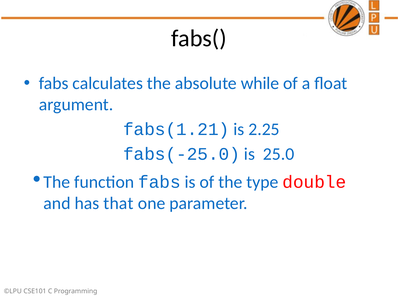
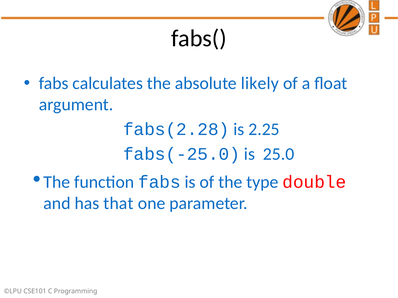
while: while -> likely
fabs(1.21: fabs(1.21 -> fabs(2.28
